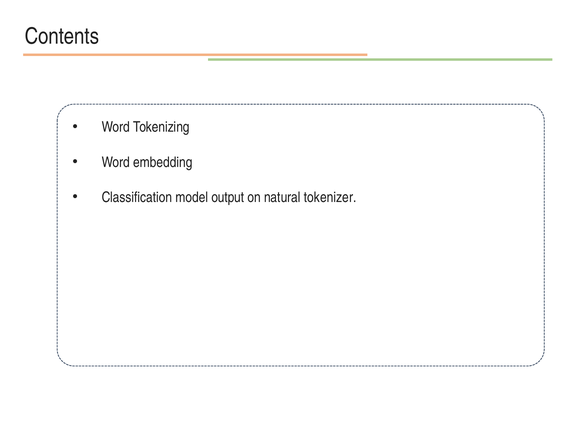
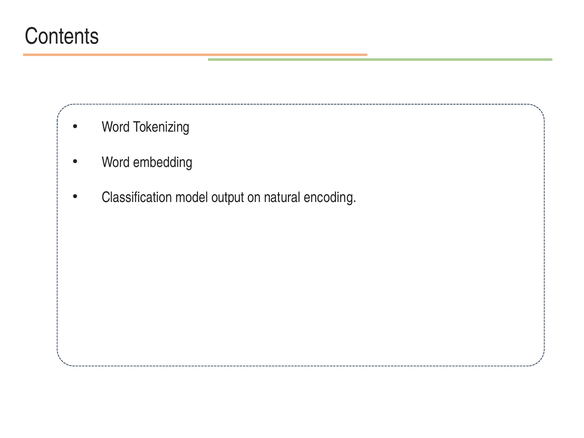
tokenizer: tokenizer -> encoding
